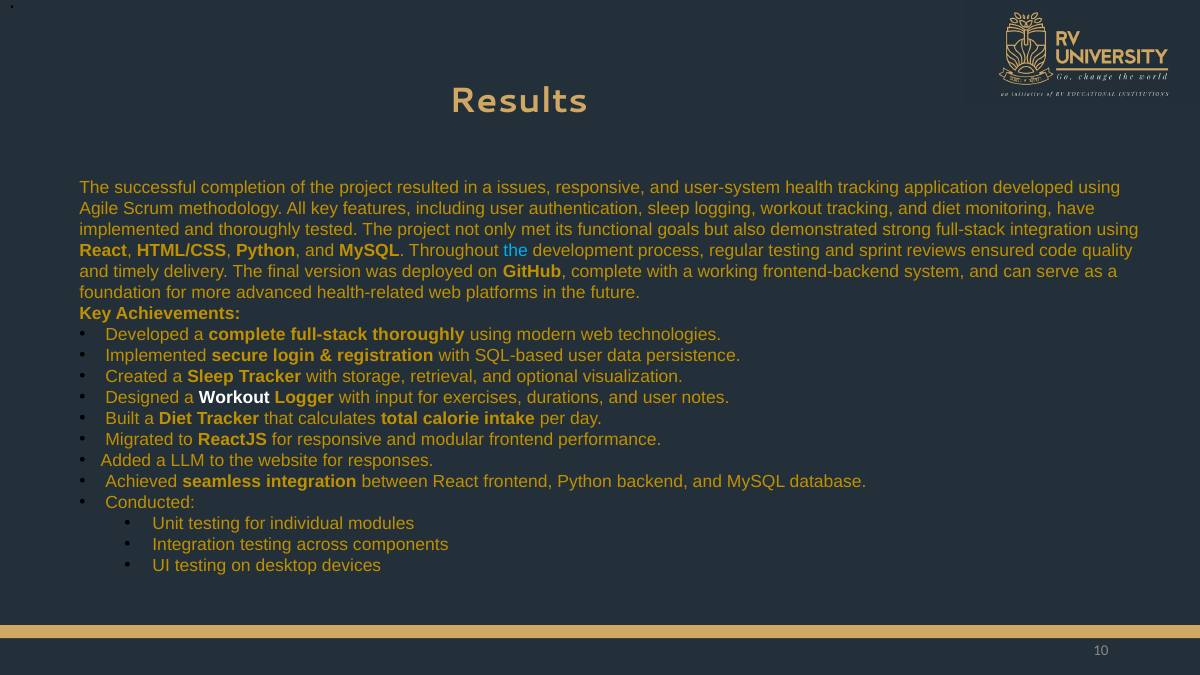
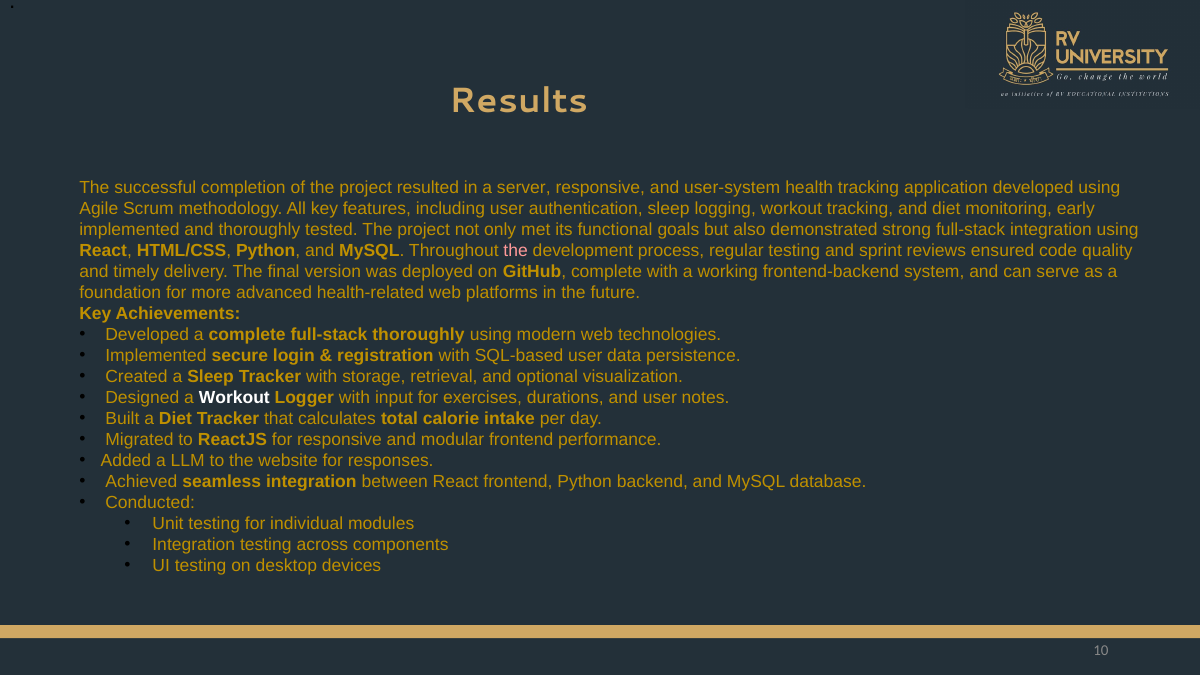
issues: issues -> server
have: have -> early
the at (516, 250) colour: light blue -> pink
